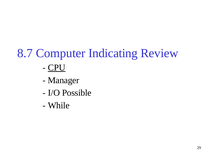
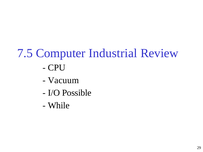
8.7: 8.7 -> 7.5
Indicating: Indicating -> Industrial
CPU underline: present -> none
Manager: Manager -> Vacuum
